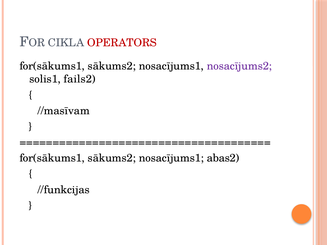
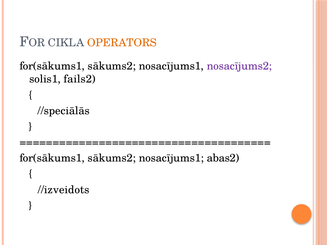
OPERATORS colour: red -> orange
//masīvam: //masīvam -> //speciālās
//funkcijas: //funkcijas -> //izveidots
